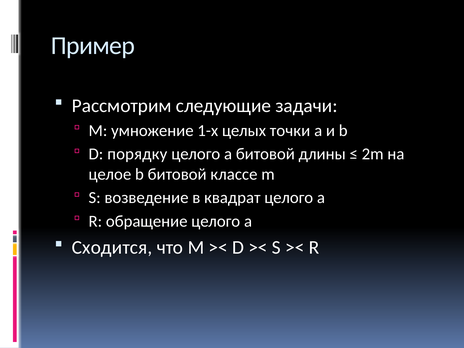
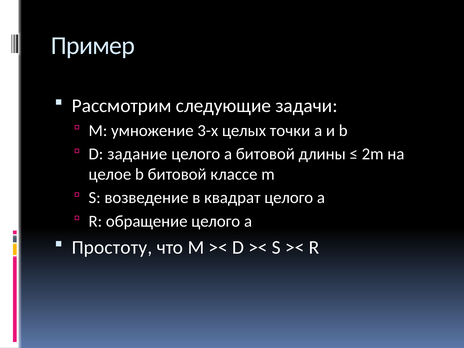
1-х: 1-х -> 3-х
порядку: порядку -> задание
Cходится: Cходится -> Простоту
